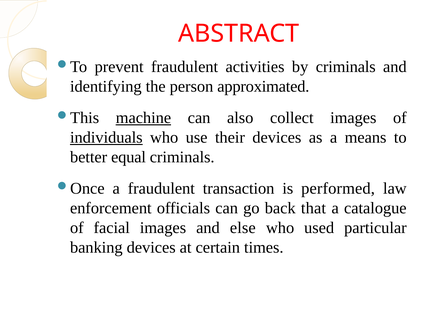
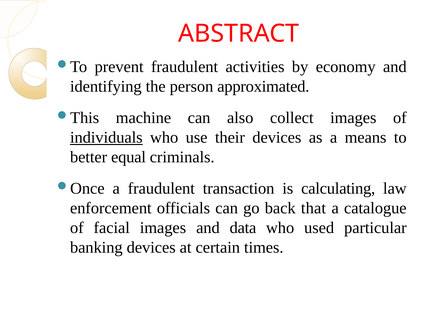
by criminals: criminals -> economy
machine underline: present -> none
performed: performed -> calculating
else: else -> data
